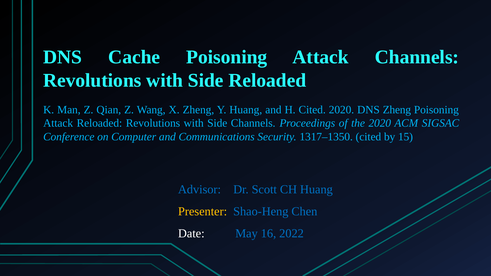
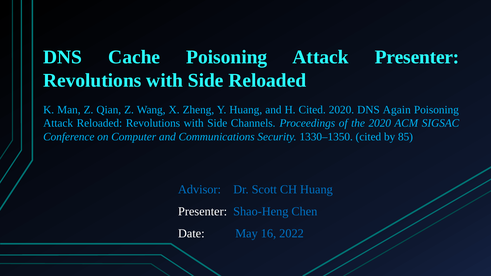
Attack Channels: Channels -> Presenter
DNS Zheng: Zheng -> Again
1317–1350: 1317–1350 -> 1330–1350
15: 15 -> 85
Presenter at (203, 212) colour: yellow -> white
